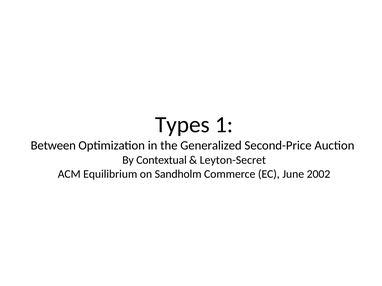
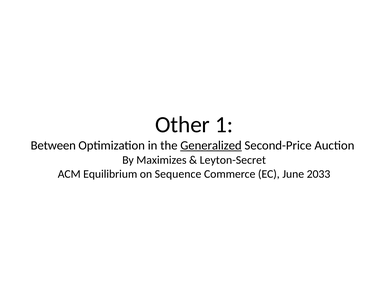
Types: Types -> Other
Generalized underline: none -> present
Contextual: Contextual -> Maximizes
Sandholm: Sandholm -> Sequence
2002: 2002 -> 2033
